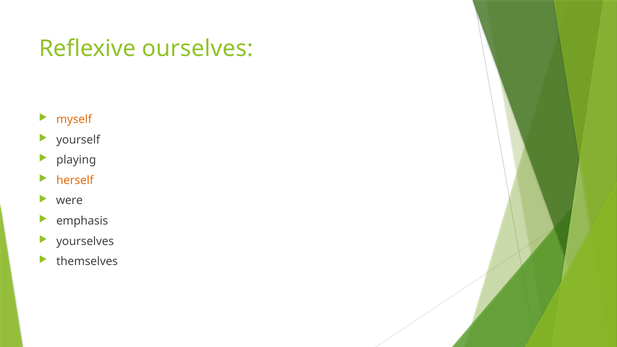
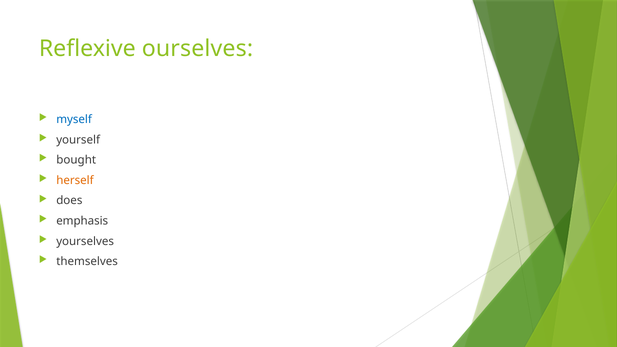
myself colour: orange -> blue
playing: playing -> bought
were: were -> does
